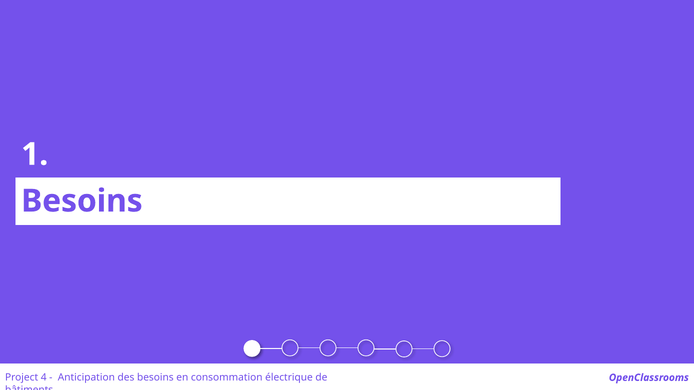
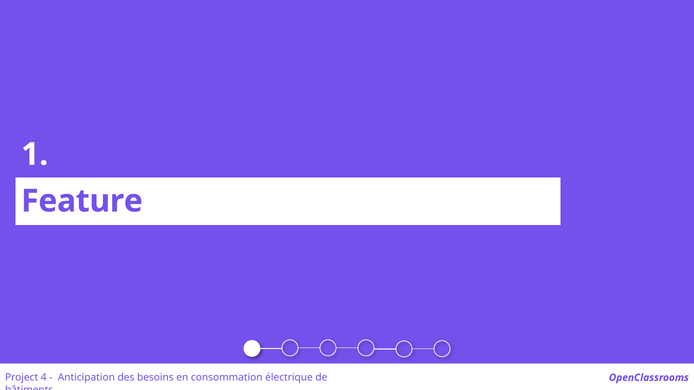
Besoins at (82, 201): Besoins -> Feature
